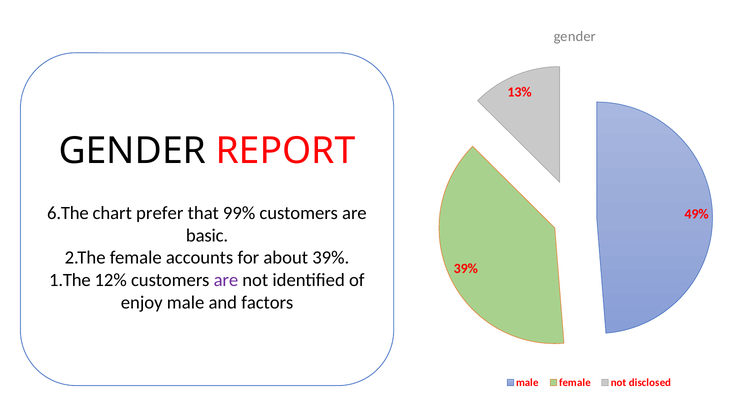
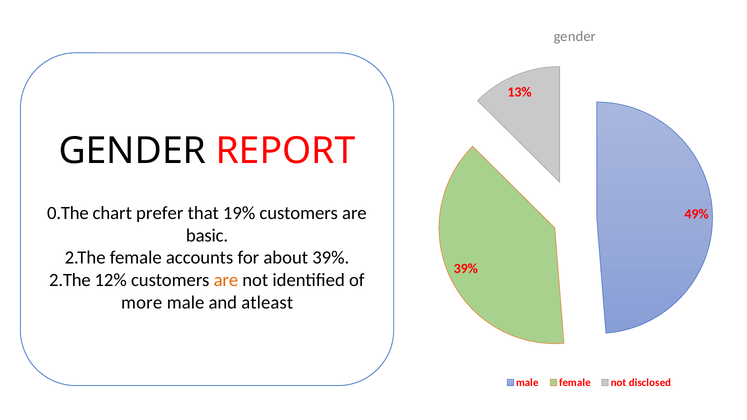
6.The: 6.The -> 0.The
99%: 99% -> 19%
1.The at (70, 280): 1.The -> 2.The
are at (226, 280) colour: purple -> orange
enjoy: enjoy -> more
factors: factors -> atleast
